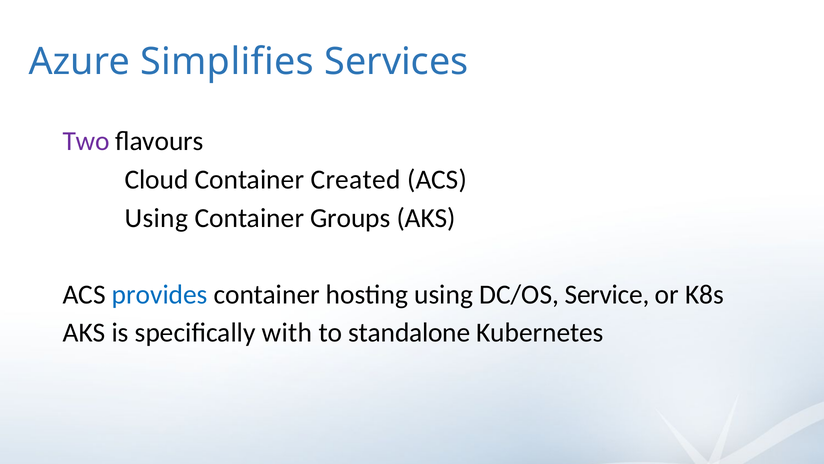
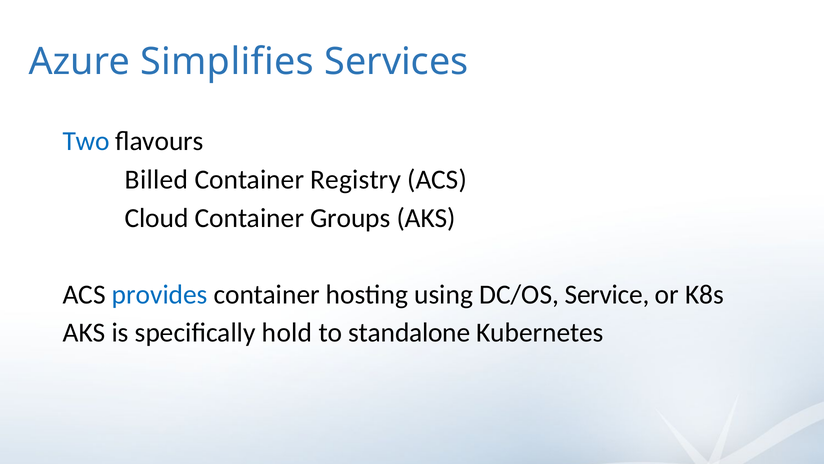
Two colour: purple -> blue
Cloud: Cloud -> Billed
Created: Created -> Registry
Using at (156, 218): Using -> Cloud
with: with -> hold
